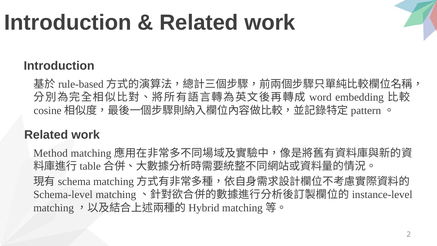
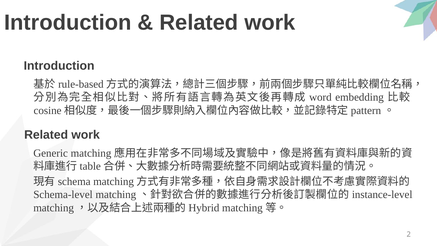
Method: Method -> Generic
